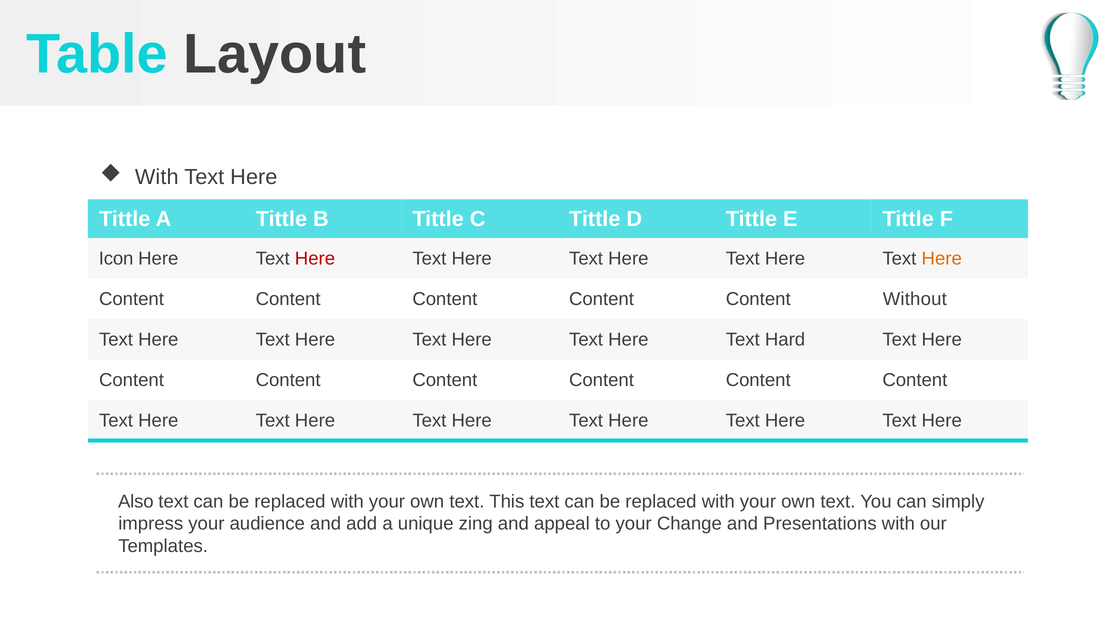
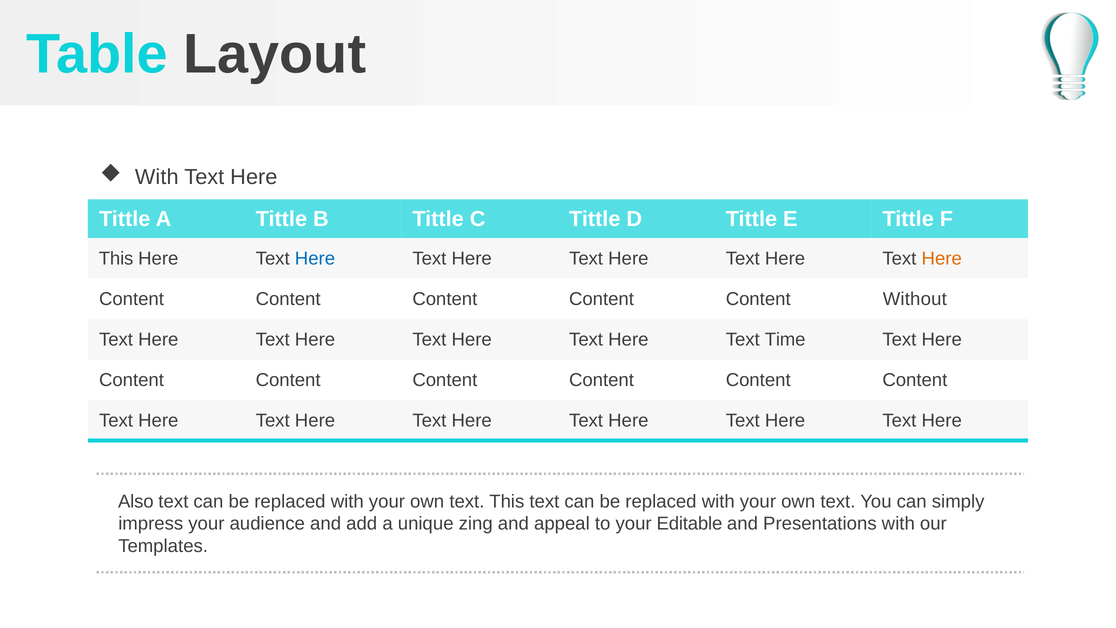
Icon at (116, 258): Icon -> This
Here at (315, 258) colour: red -> blue
Hard: Hard -> Time
Change: Change -> Editable
